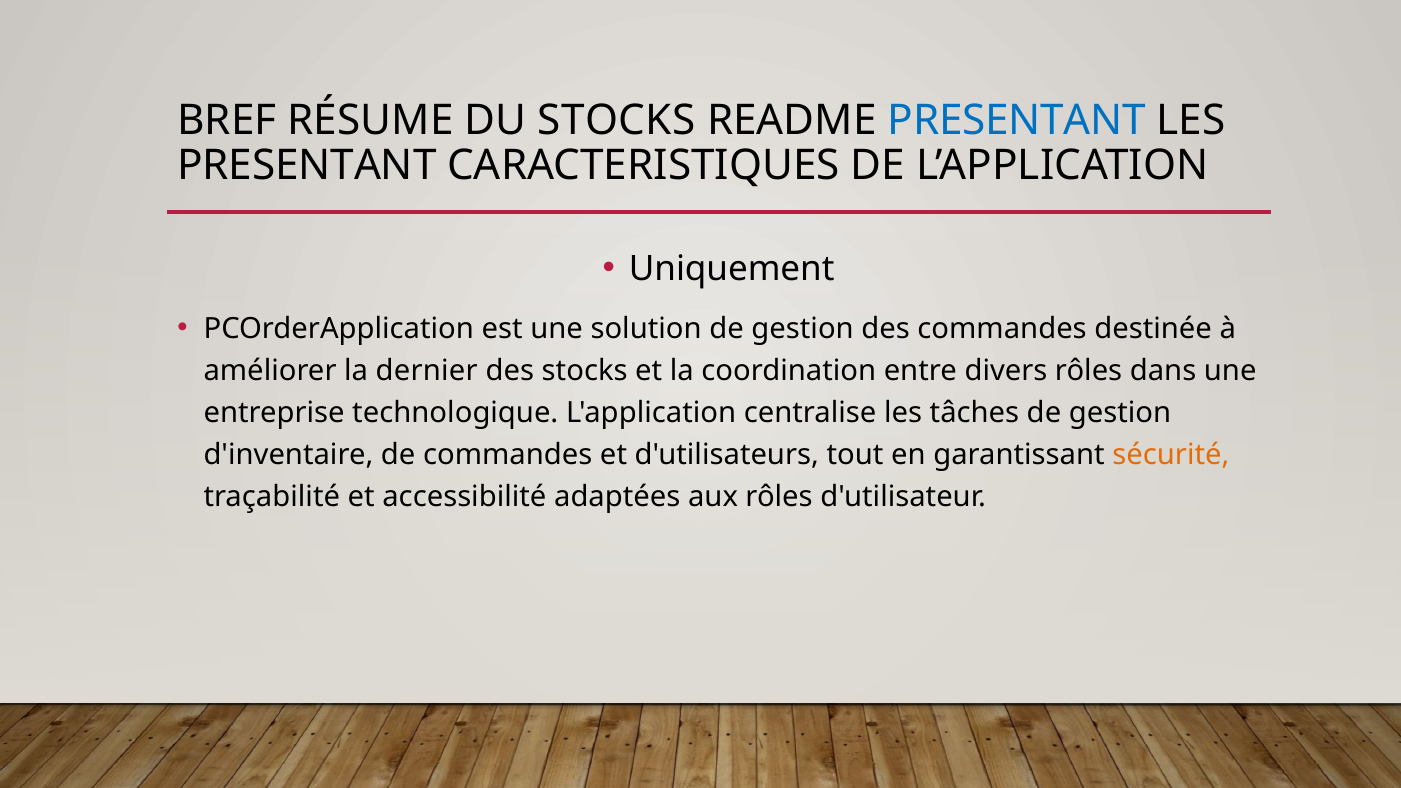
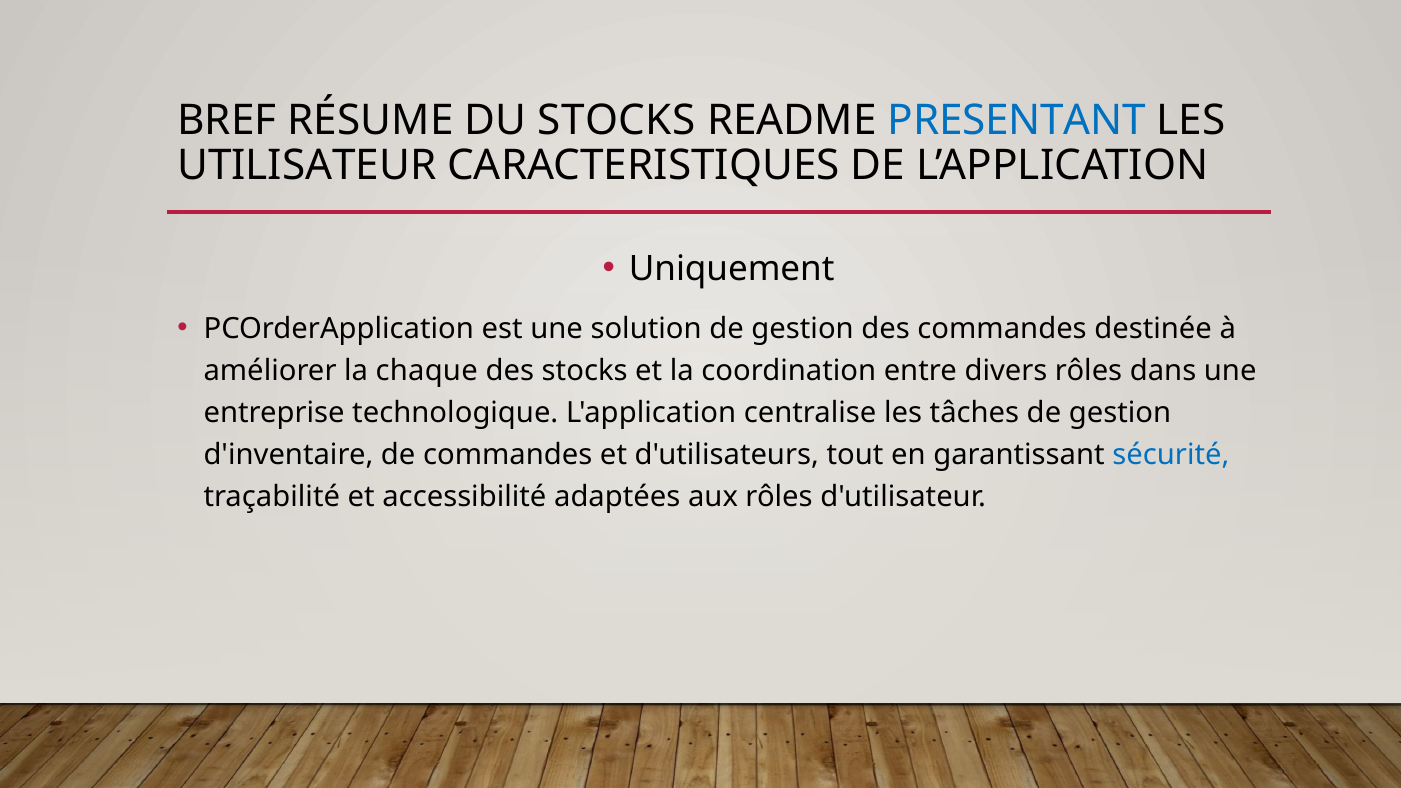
PRESENTANT at (307, 166): PRESENTANT -> UTILISATEUR
dernier: dernier -> chaque
sécurité colour: orange -> blue
